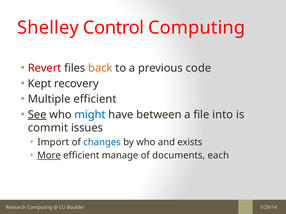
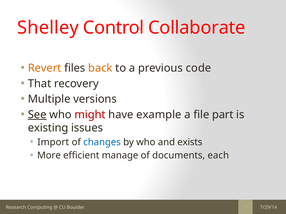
Control Computing: Computing -> Collaborate
Revert colour: red -> orange
Kept: Kept -> That
Multiple efficient: efficient -> versions
might colour: blue -> red
between: between -> example
into: into -> part
commit: commit -> existing
More underline: present -> none
